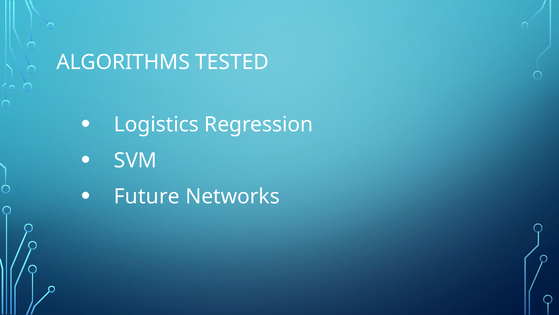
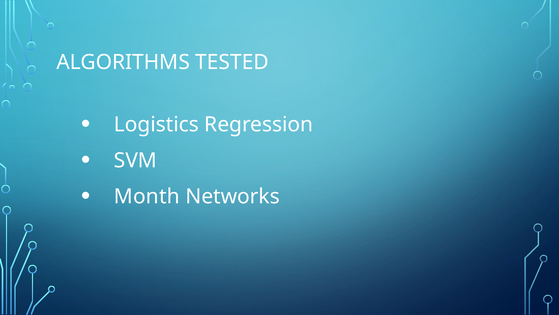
Future: Future -> Month
